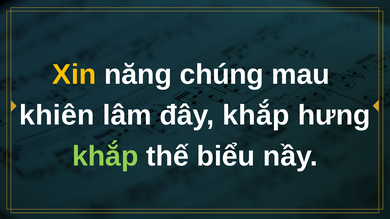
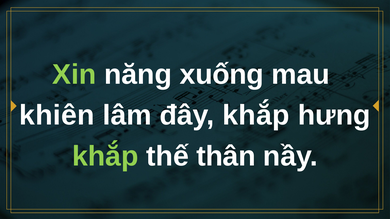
Xin colour: yellow -> light green
chúng: chúng -> xuống
biểu: biểu -> thân
